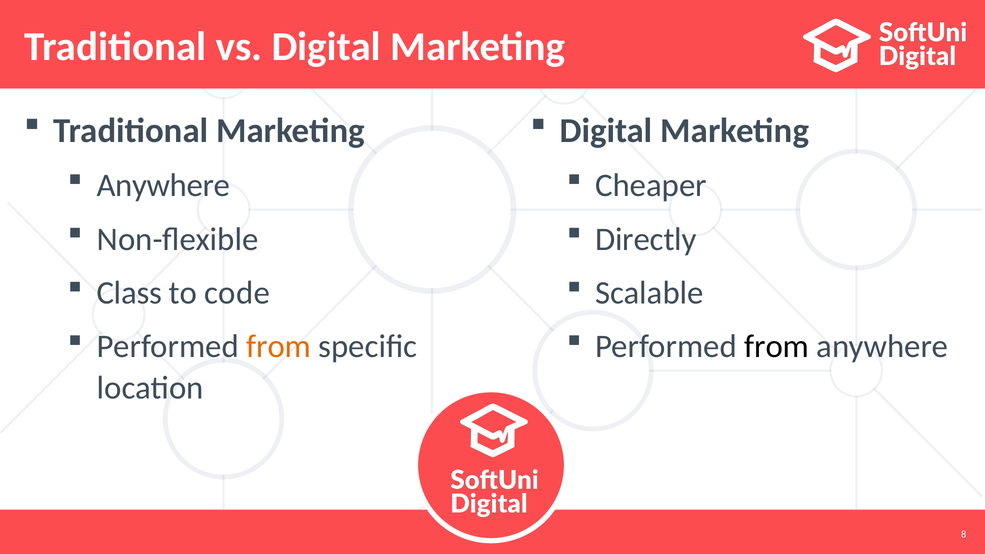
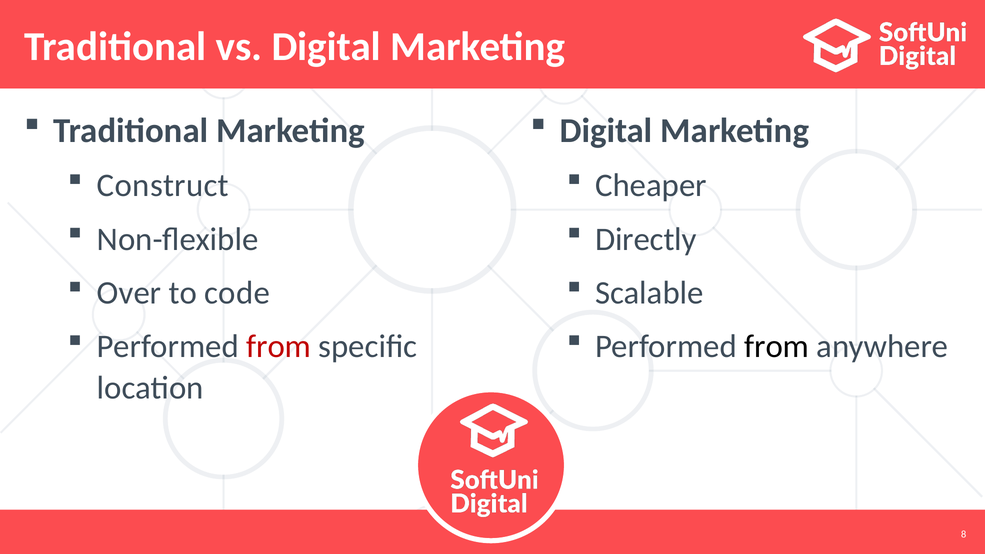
Anywhere at (163, 186): Anywhere -> Construct
Class: Class -> Over
from at (279, 347) colour: orange -> red
